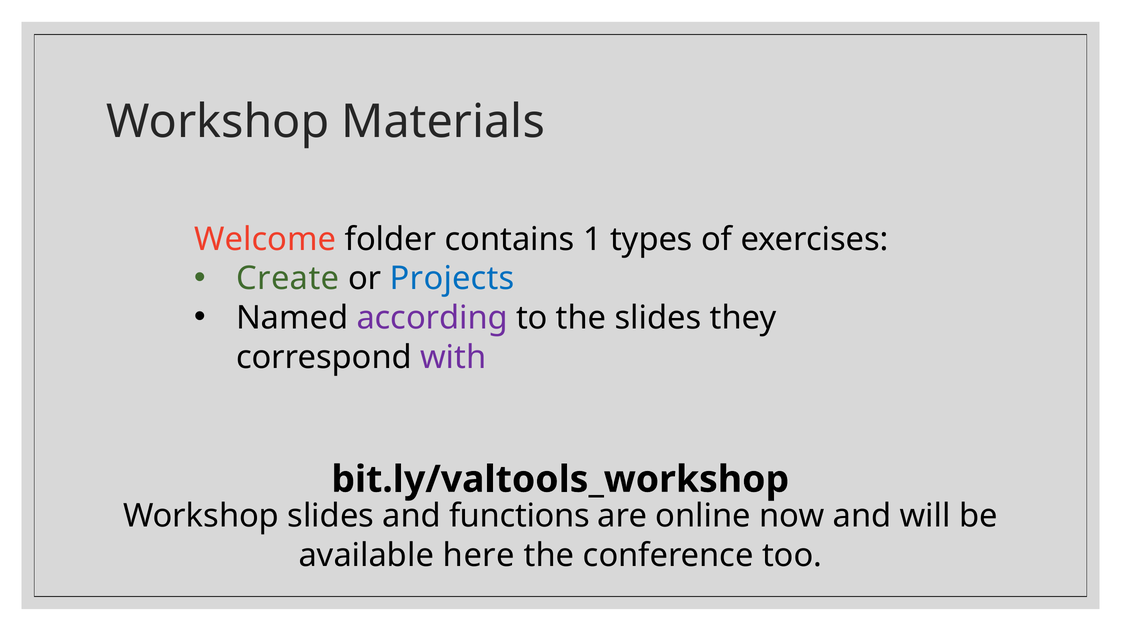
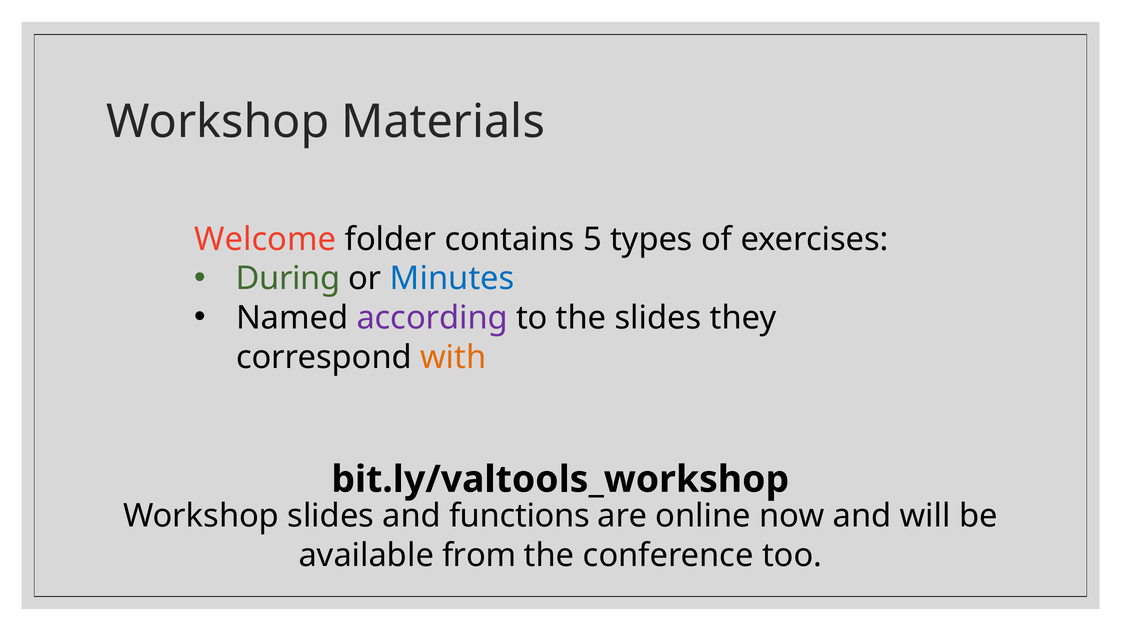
1: 1 -> 5
Create: Create -> During
Projects: Projects -> Minutes
with colour: purple -> orange
here: here -> from
